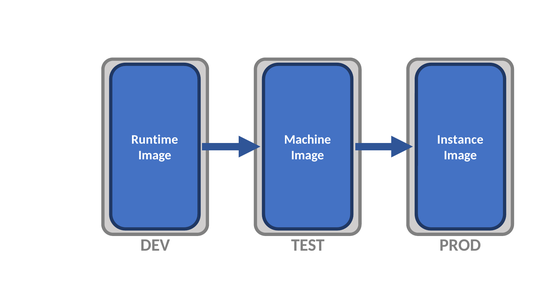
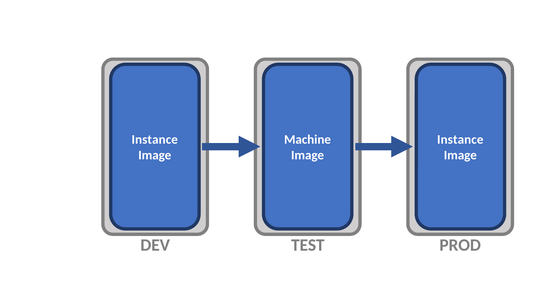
Runtime at (155, 140): Runtime -> Instance
